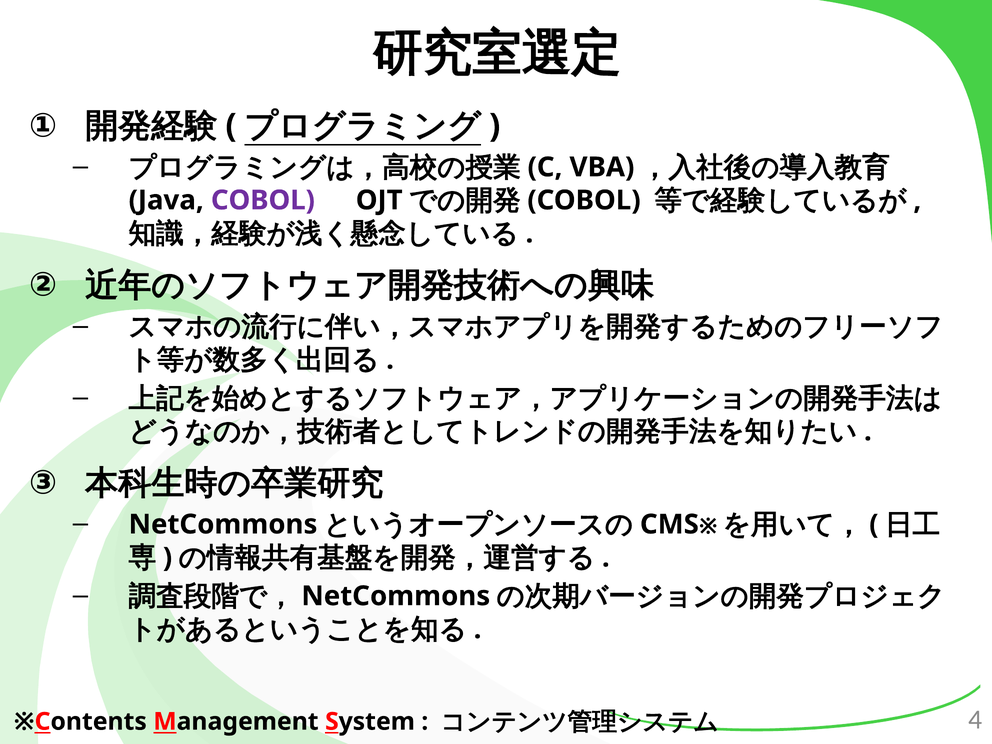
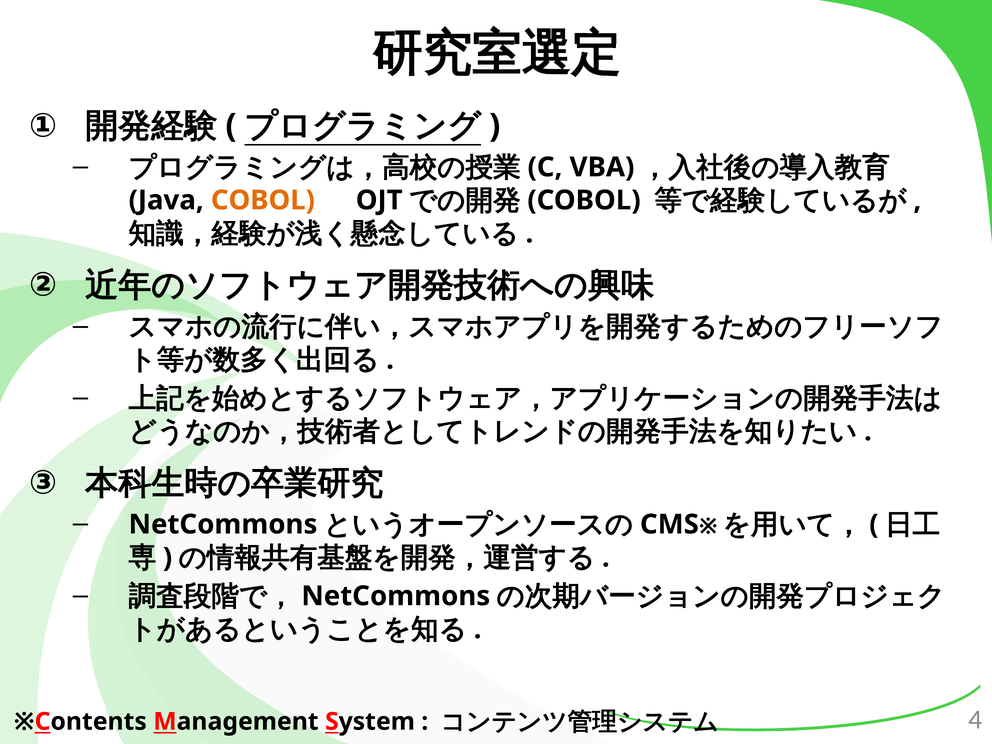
COBOL at (263, 200) colour: purple -> orange
